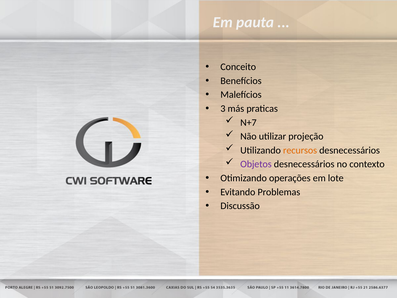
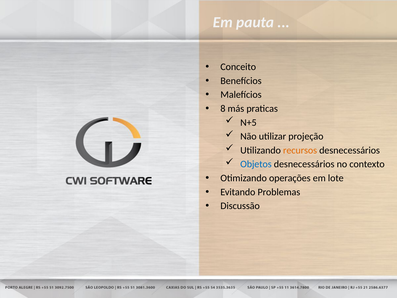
3 at (223, 108): 3 -> 8
N+7: N+7 -> N+5
Objetos colour: purple -> blue
